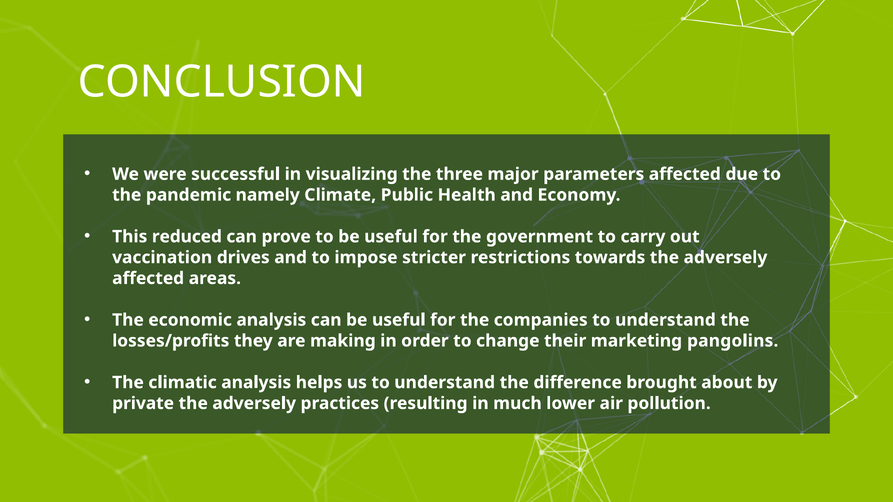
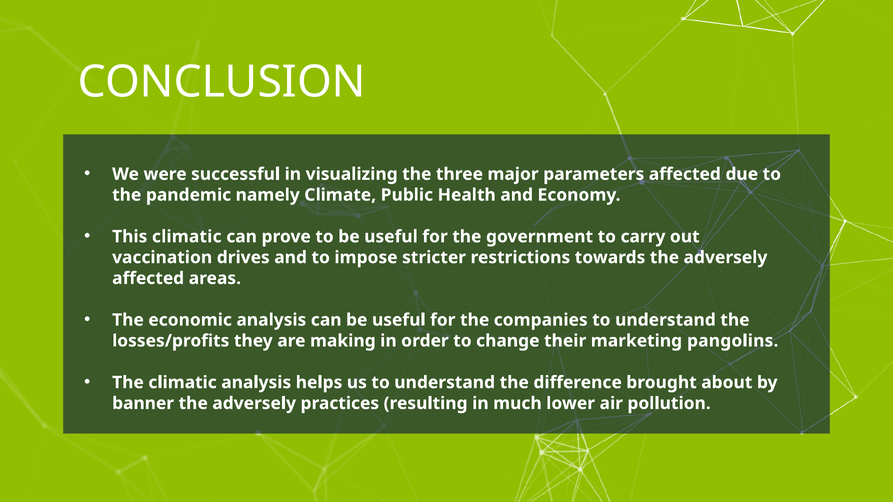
This reduced: reduced -> climatic
private: private -> banner
